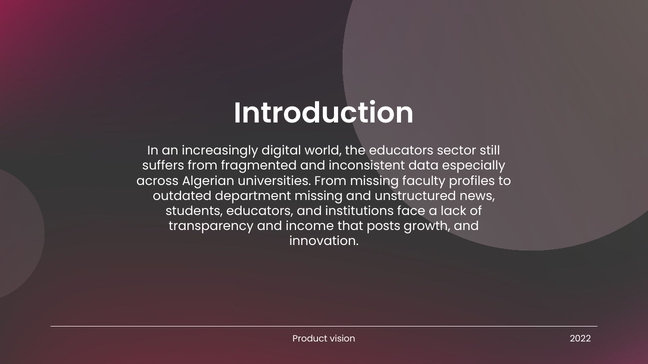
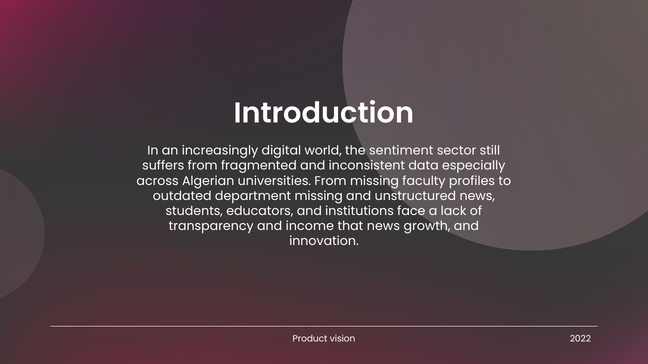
the educators: educators -> sentiment
that posts: posts -> news
